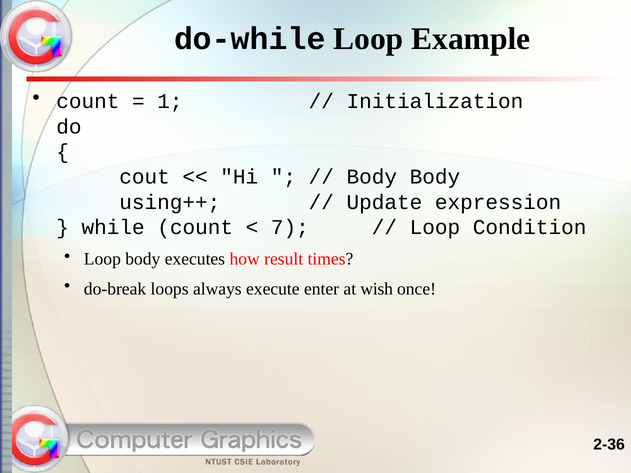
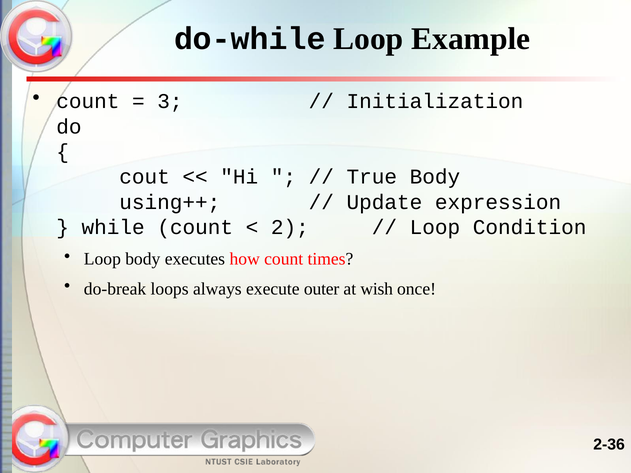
1: 1 -> 3
Body at (372, 177): Body -> True
7: 7 -> 2
how result: result -> count
enter: enter -> outer
